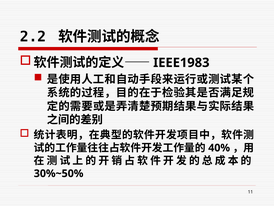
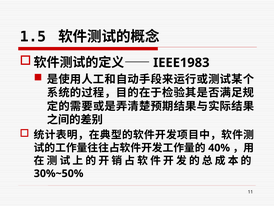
2.2: 2.2 -> 1.5
